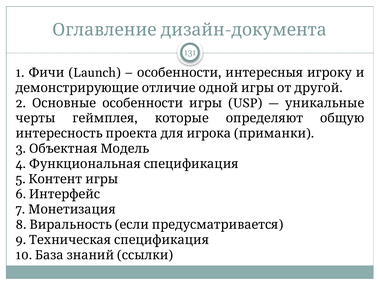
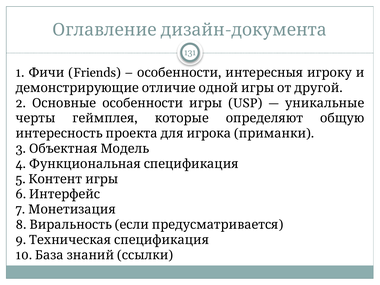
Launch: Launch -> Friends
